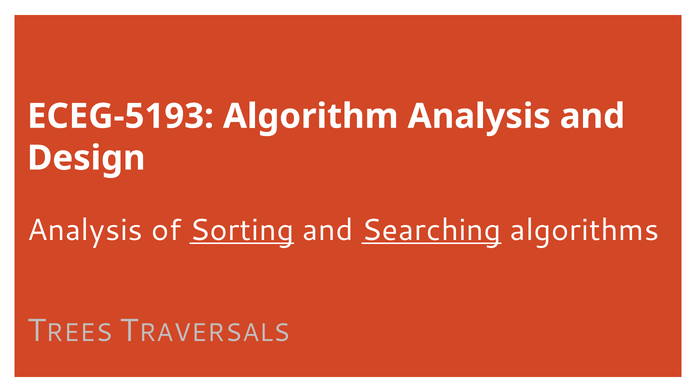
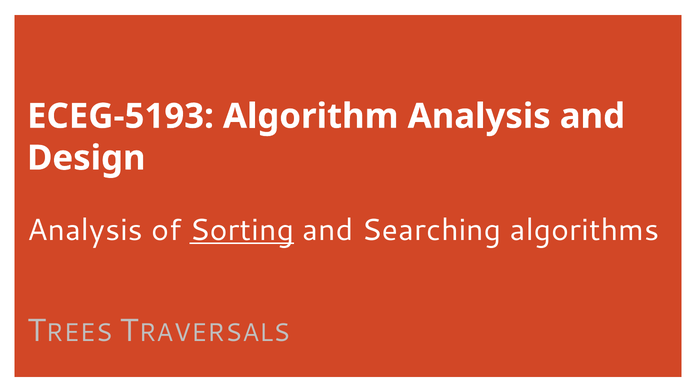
Searching underline: present -> none
